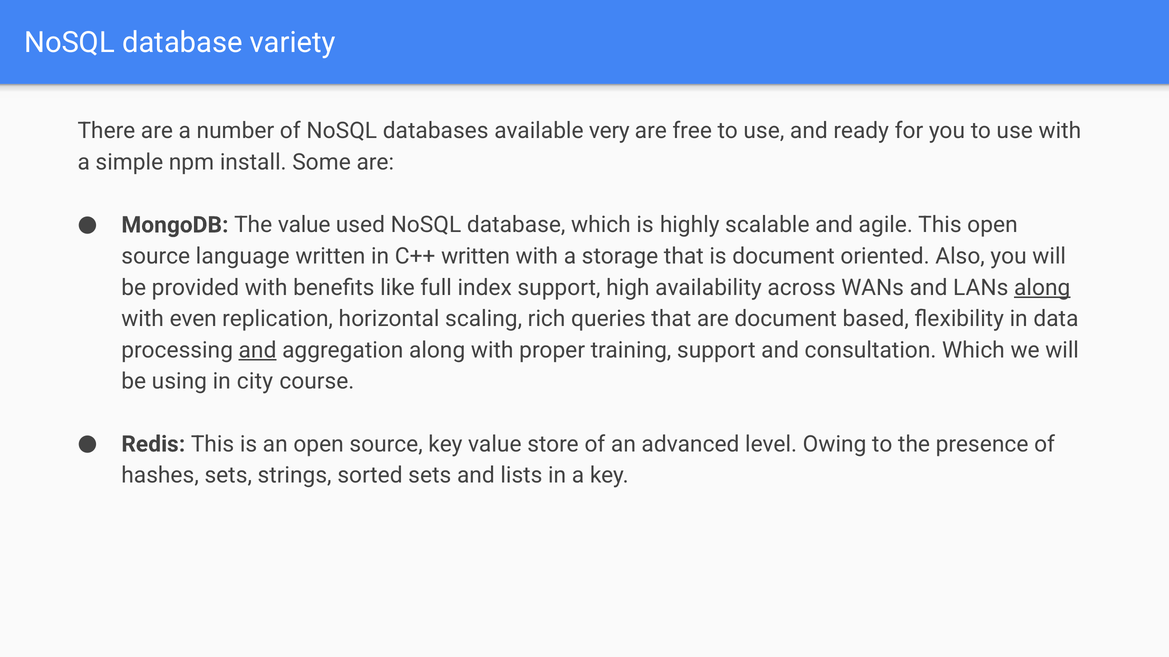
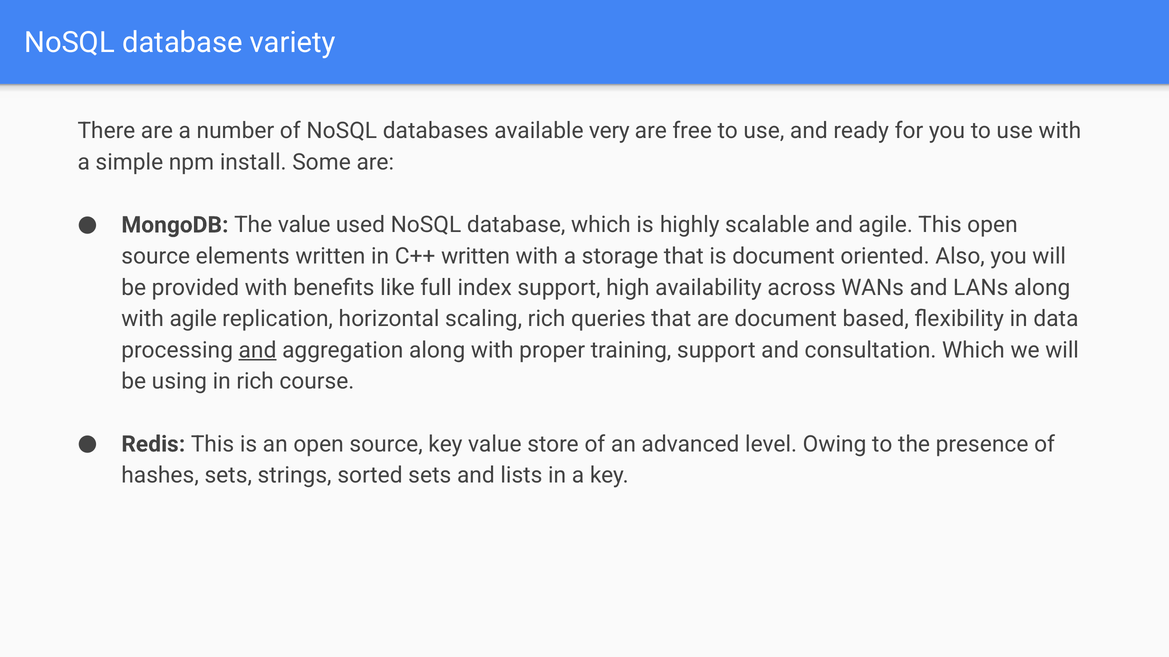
language: language -> elements
along at (1042, 288) underline: present -> none
with even: even -> agile
in city: city -> rich
